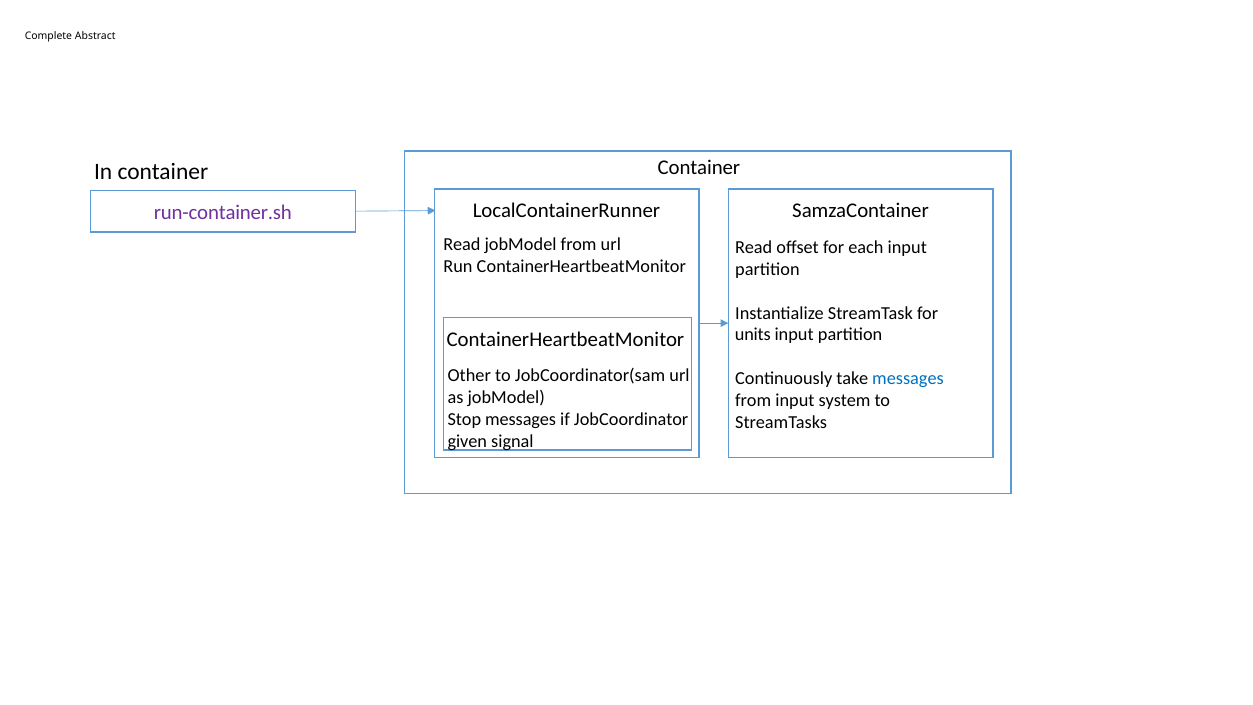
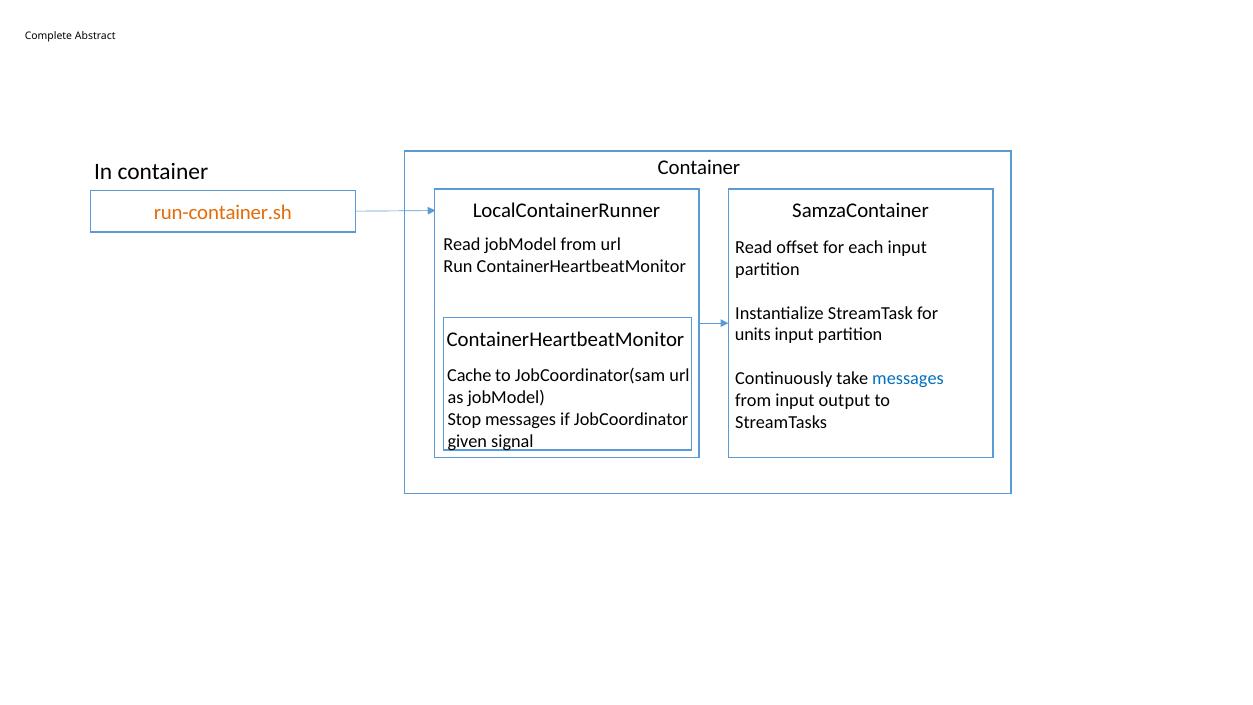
run-container.sh colour: purple -> orange
Other: Other -> Cache
system: system -> output
